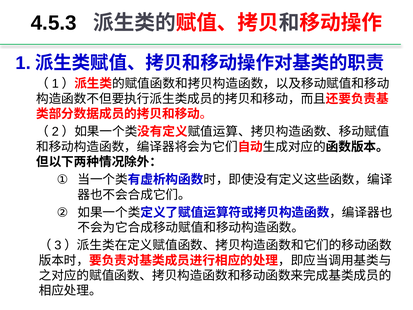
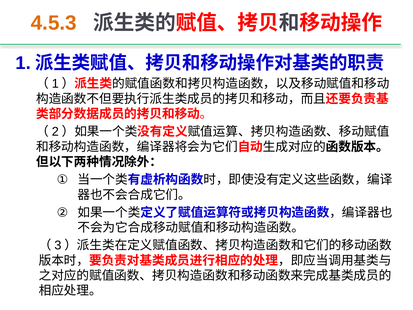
4.5.3 colour: black -> orange
